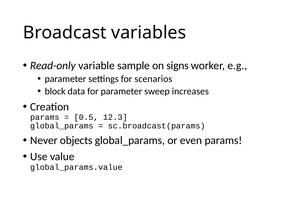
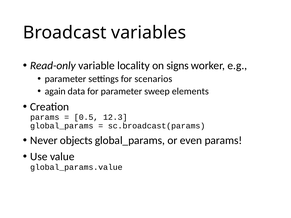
sample: sample -> locality
block: block -> again
increases: increases -> elements
